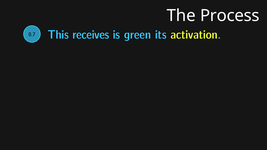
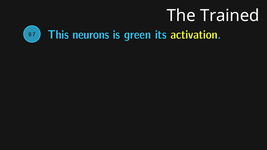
Process: Process -> Trained
receives: receives -> neurons
